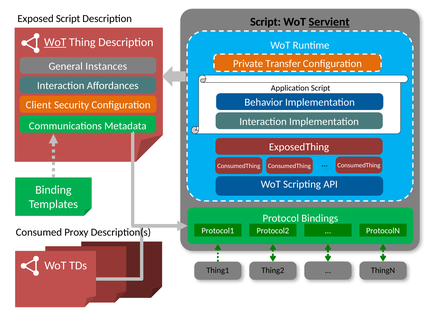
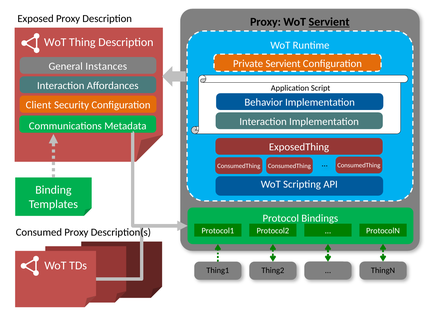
Exposed Script: Script -> Proxy
Script at (266, 22): Script -> Proxy
WoT at (55, 42) underline: present -> none
Private Transfer: Transfer -> Servient
